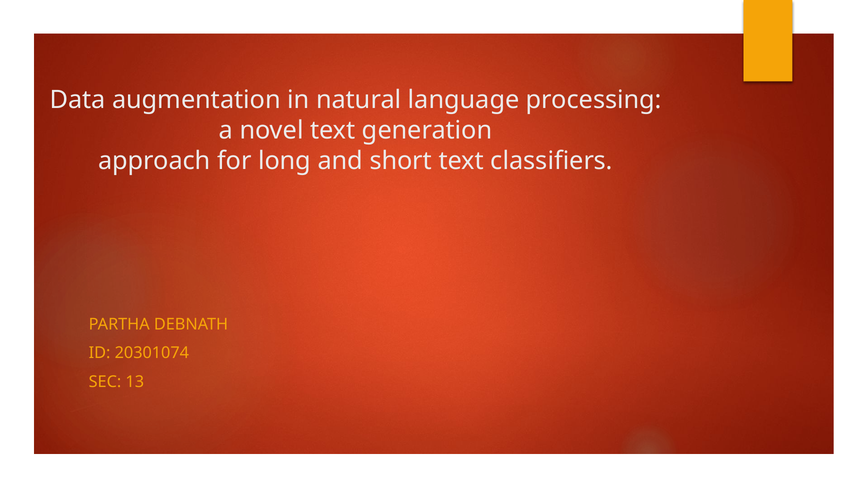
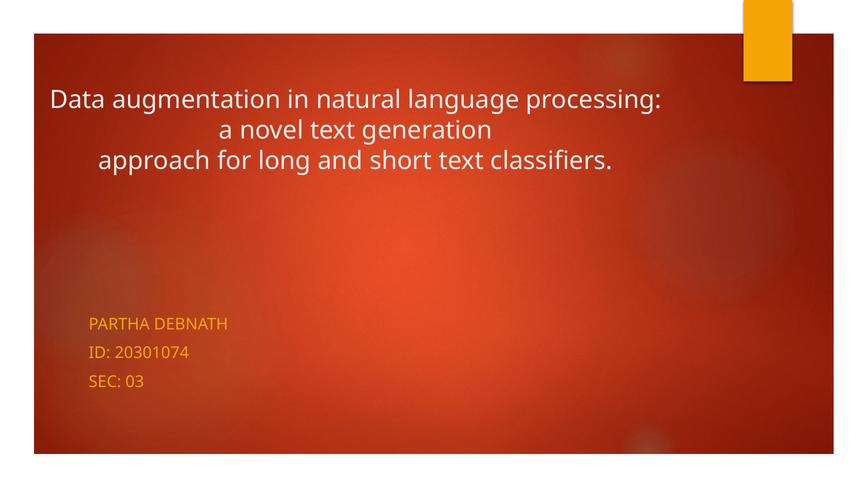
13: 13 -> 03
